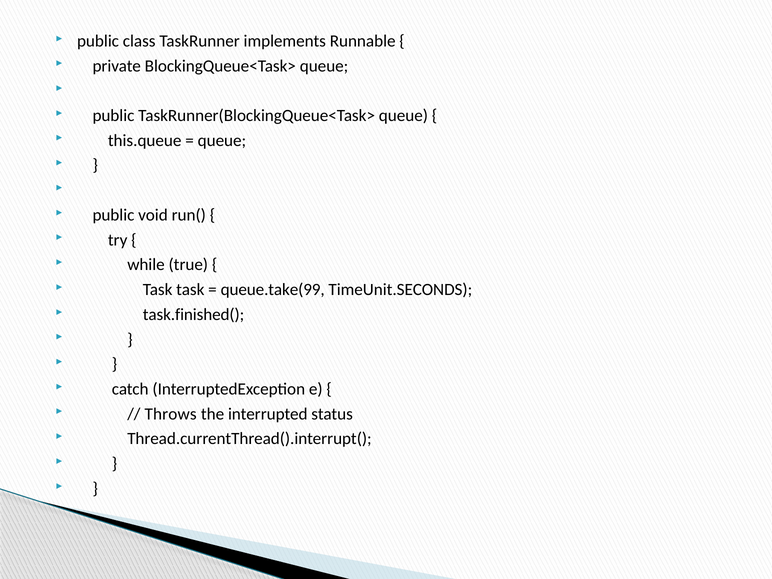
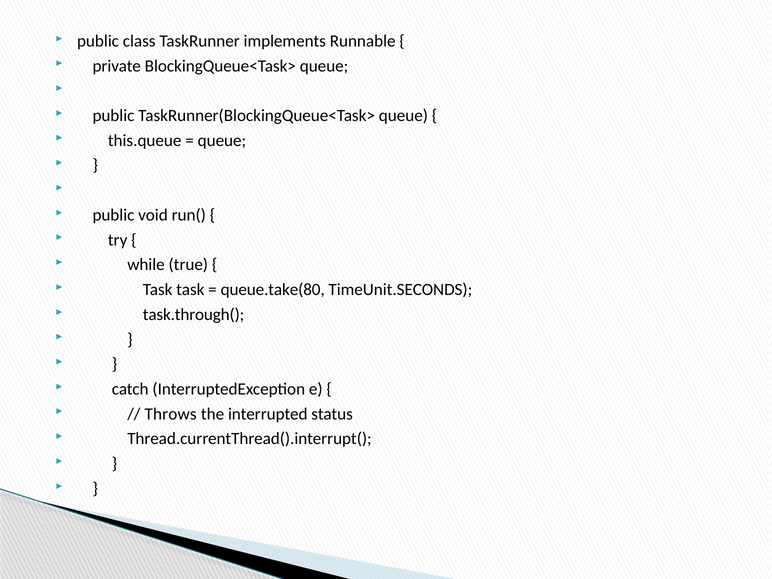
queue.take(99: queue.take(99 -> queue.take(80
task.finished(: task.finished( -> task.through(
